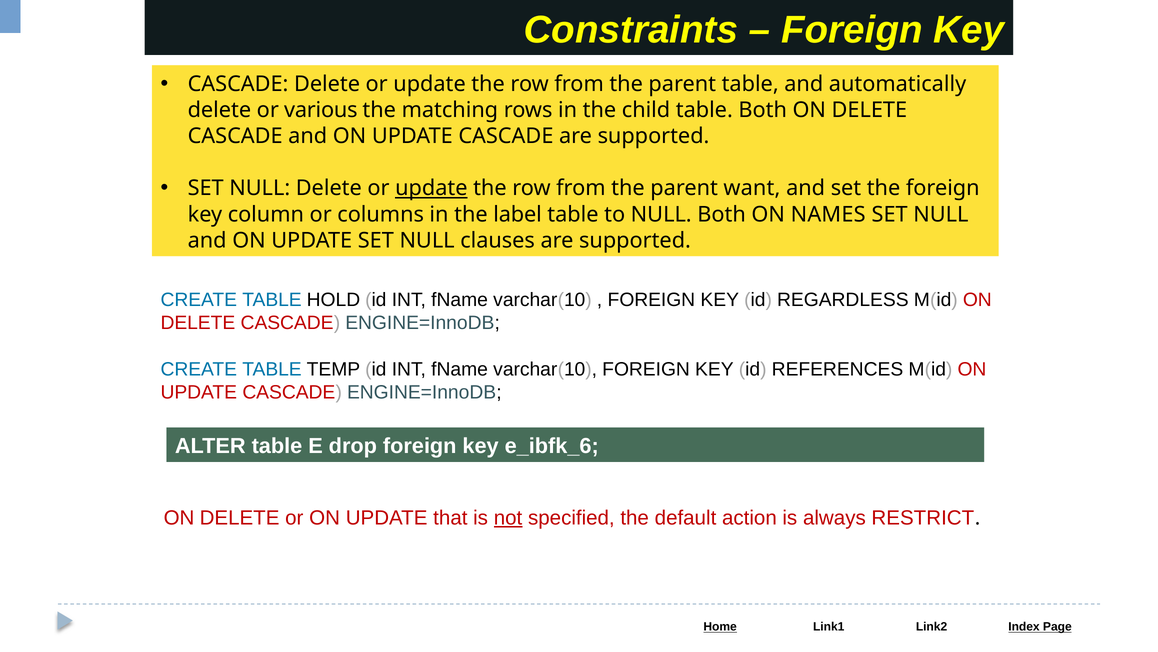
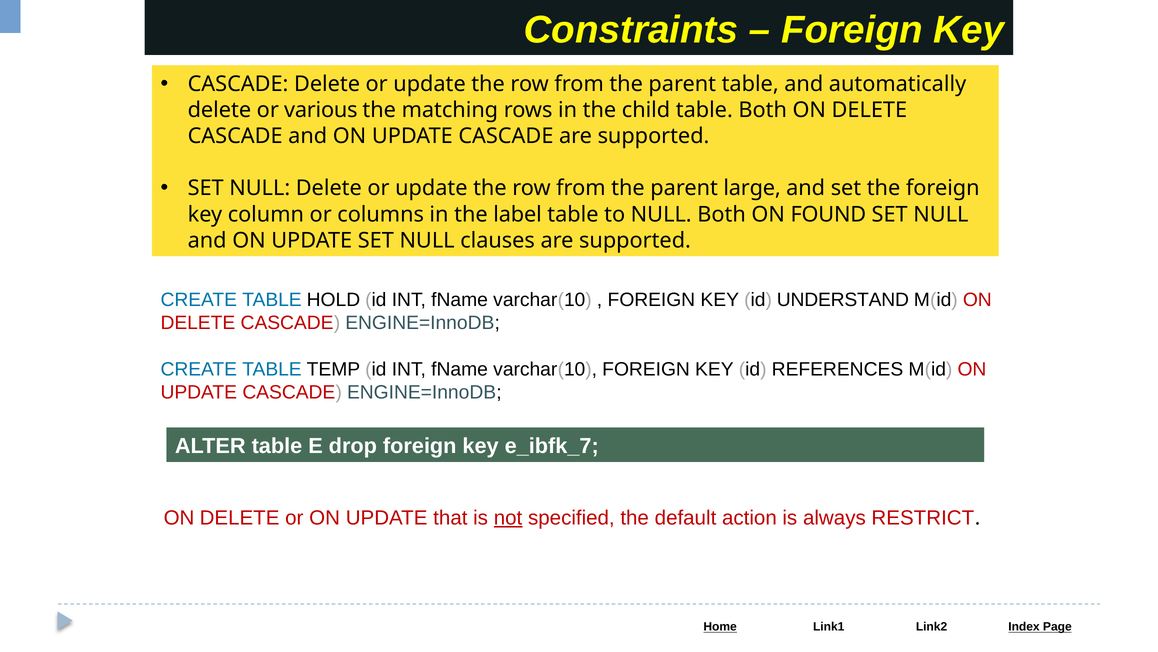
update at (431, 188) underline: present -> none
want: want -> large
NAMES: NAMES -> FOUND
REGARDLESS: REGARDLESS -> UNDERSTAND
e_ibfk_6: e_ibfk_6 -> e_ibfk_7
